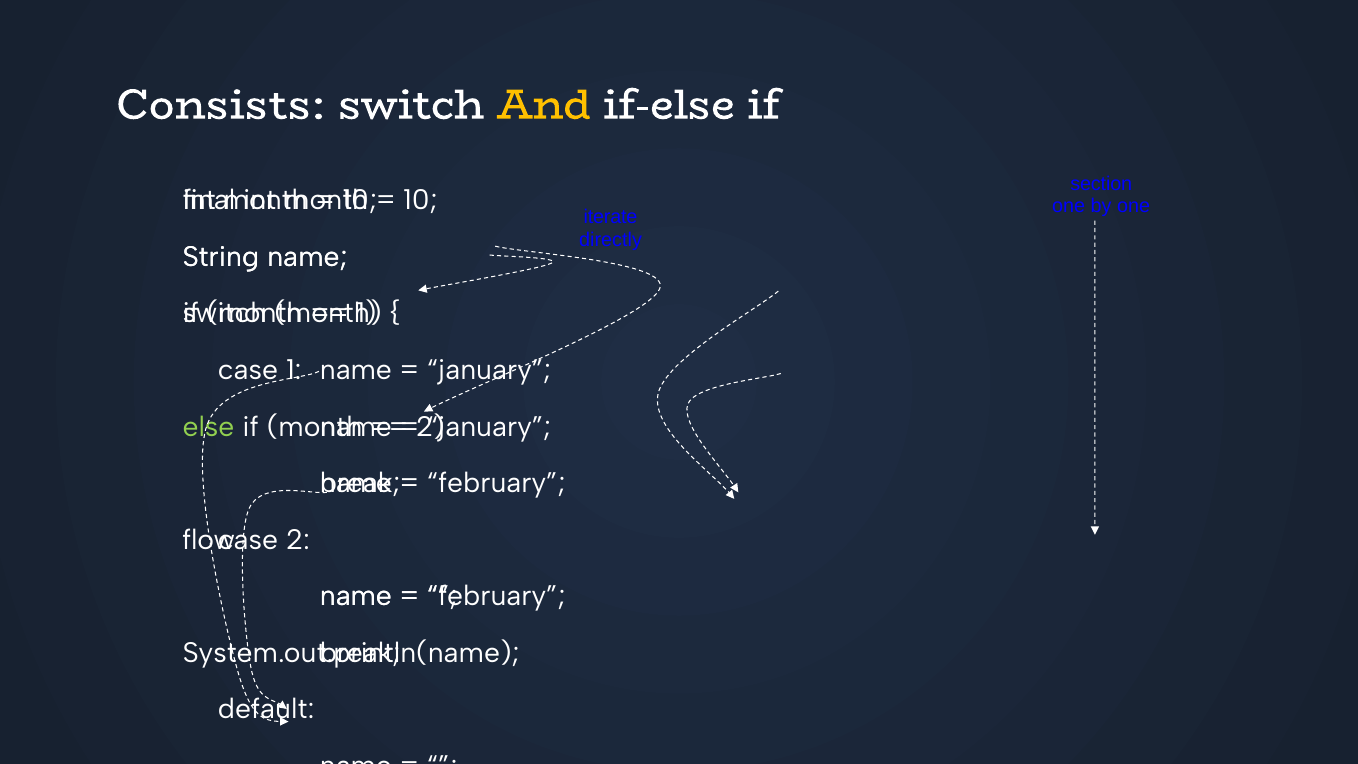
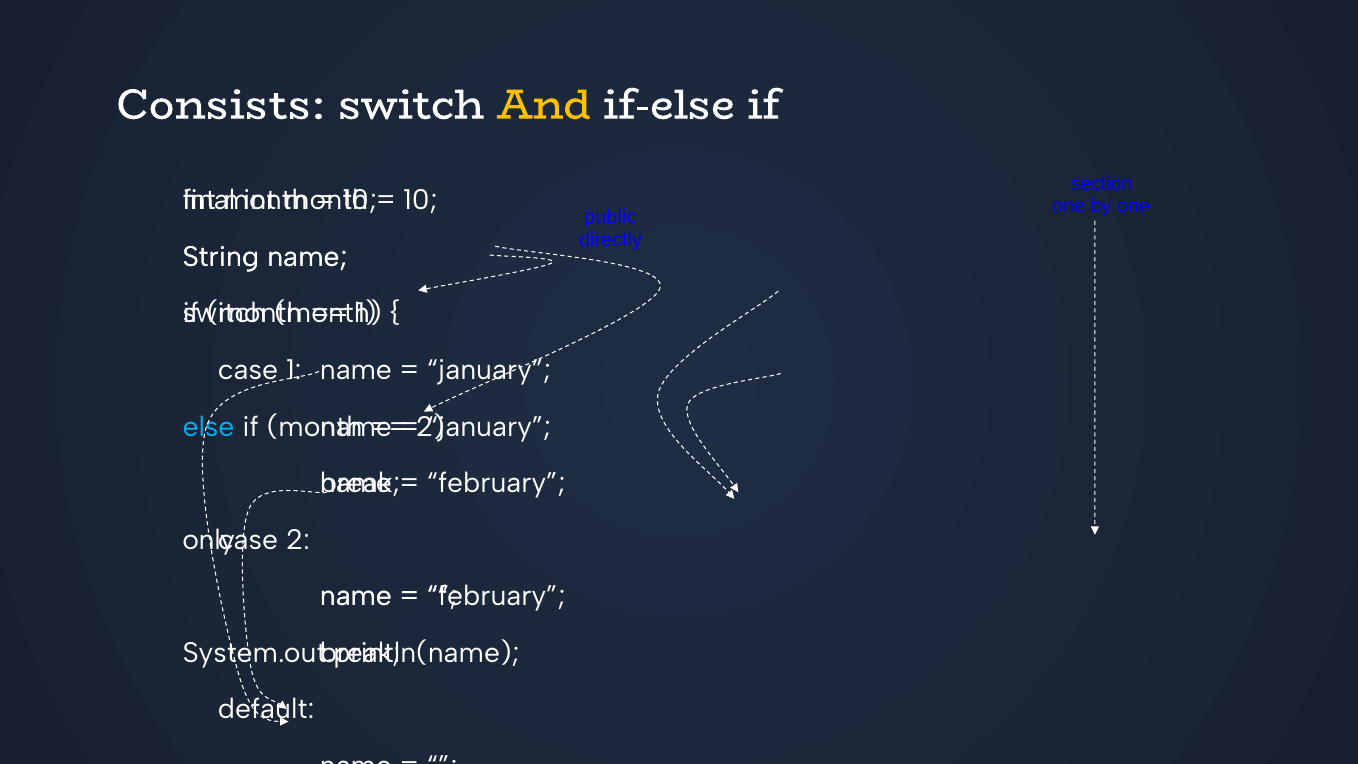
iterate: iterate -> public
else colour: light green -> light blue
flow: flow -> only
